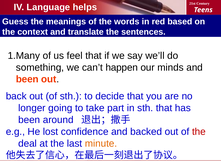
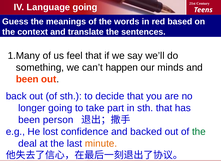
Language helps: helps -> going
around: around -> person
the at (199, 131) colour: red -> green
